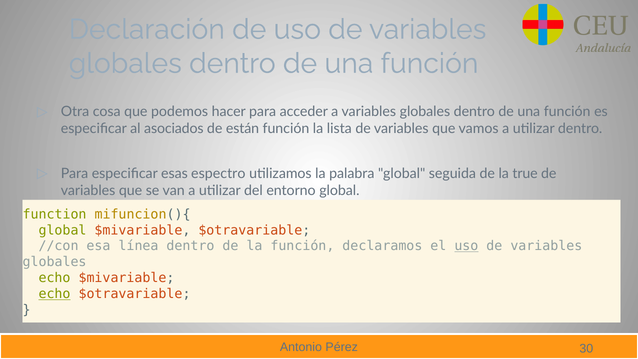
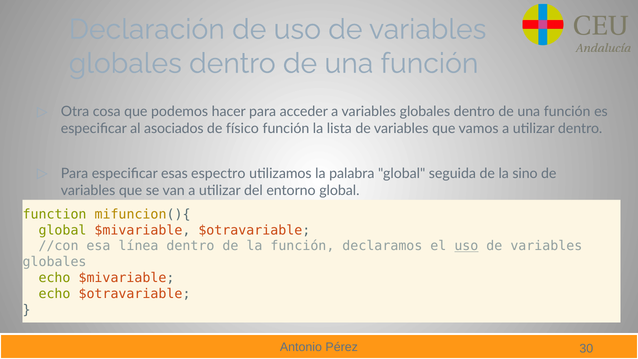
están: están -> físico
true: true -> sino
echo at (55, 294) underline: present -> none
